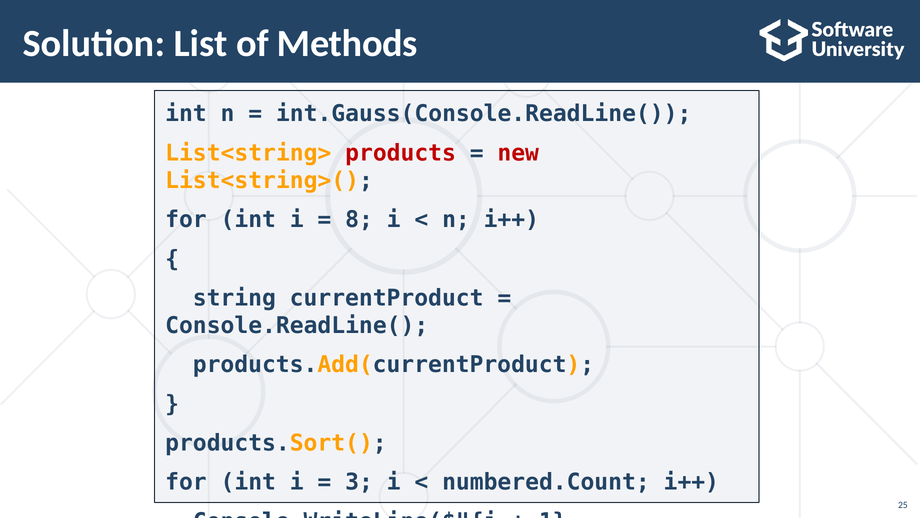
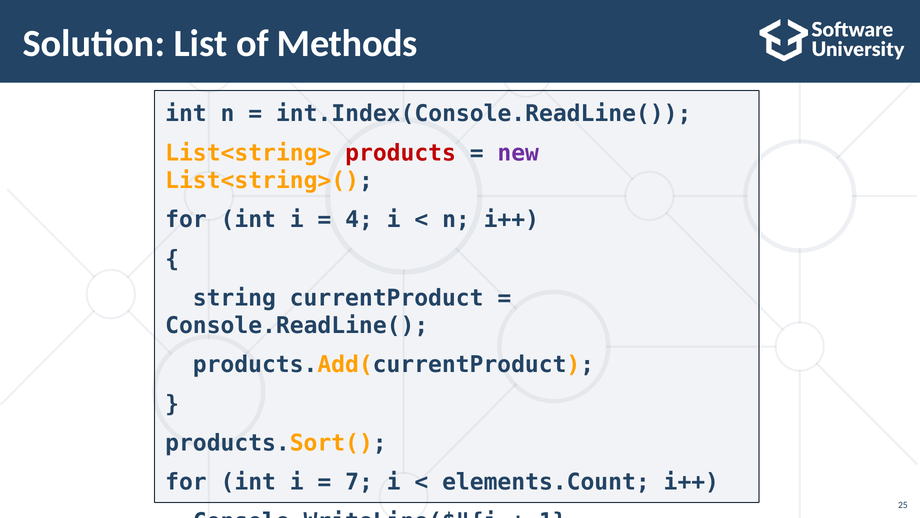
int.Gauss(Console.ReadLine(: int.Gauss(Console.ReadLine( -> int.Index(Console.ReadLine(
new colour: red -> purple
8: 8 -> 4
3: 3 -> 7
numbered.Count: numbered.Count -> elements.Count
